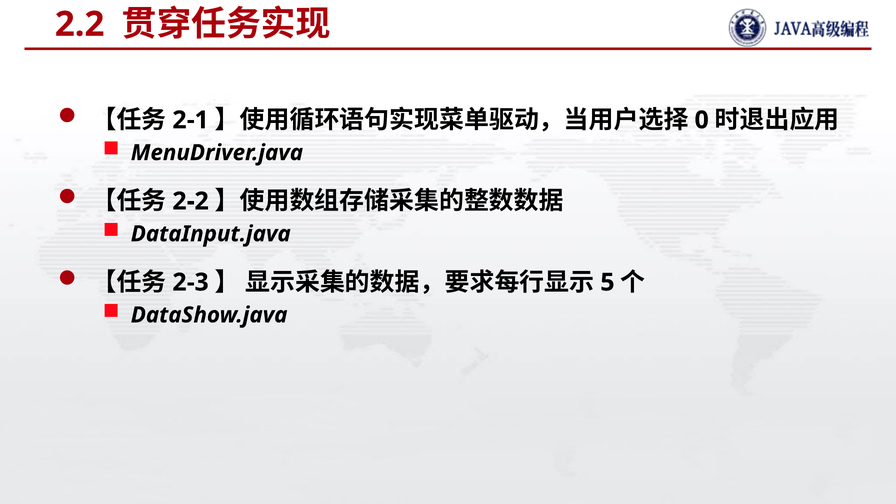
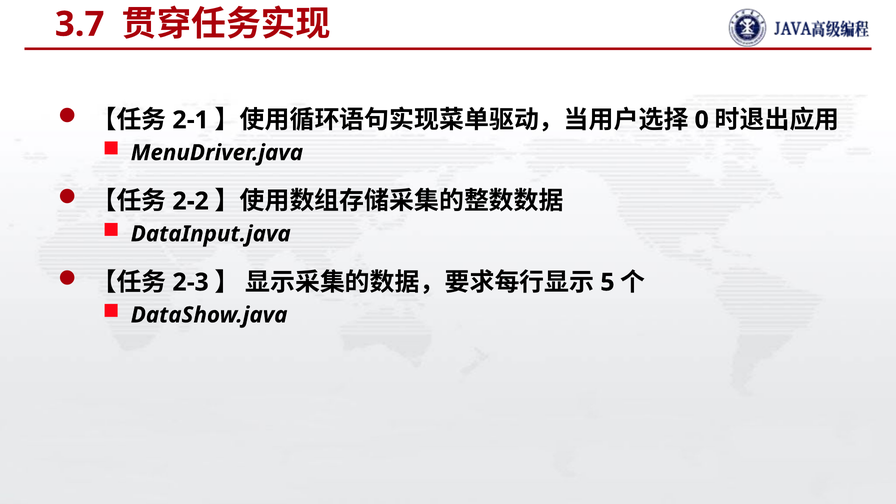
2.2: 2.2 -> 3.7
